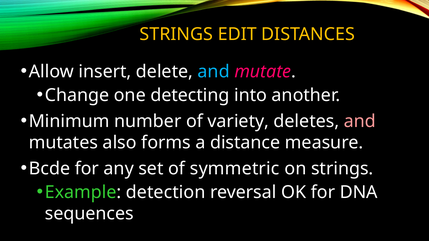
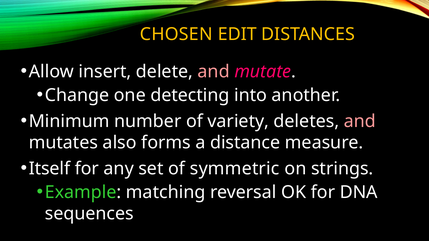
STRINGS at (176, 34): STRINGS -> CHOSEN
and at (214, 72) colour: light blue -> pink
Bcde: Bcde -> Itself
detection: detection -> matching
